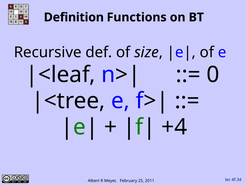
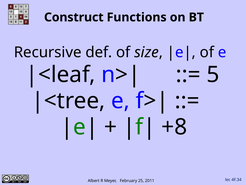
Definition: Definition -> Construct
0: 0 -> 5
+4: +4 -> +8
